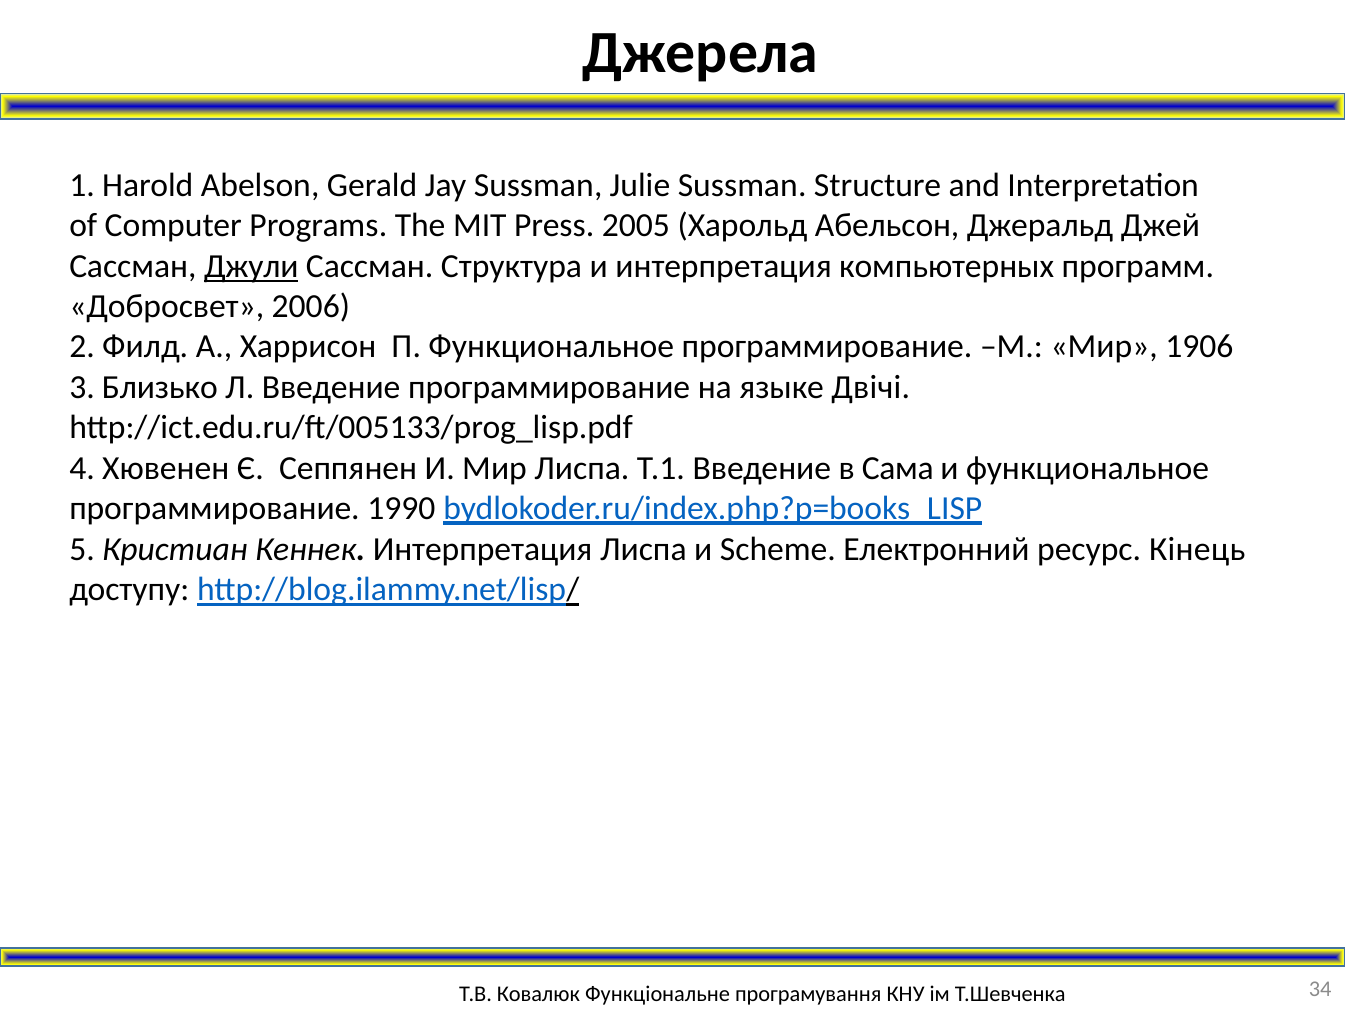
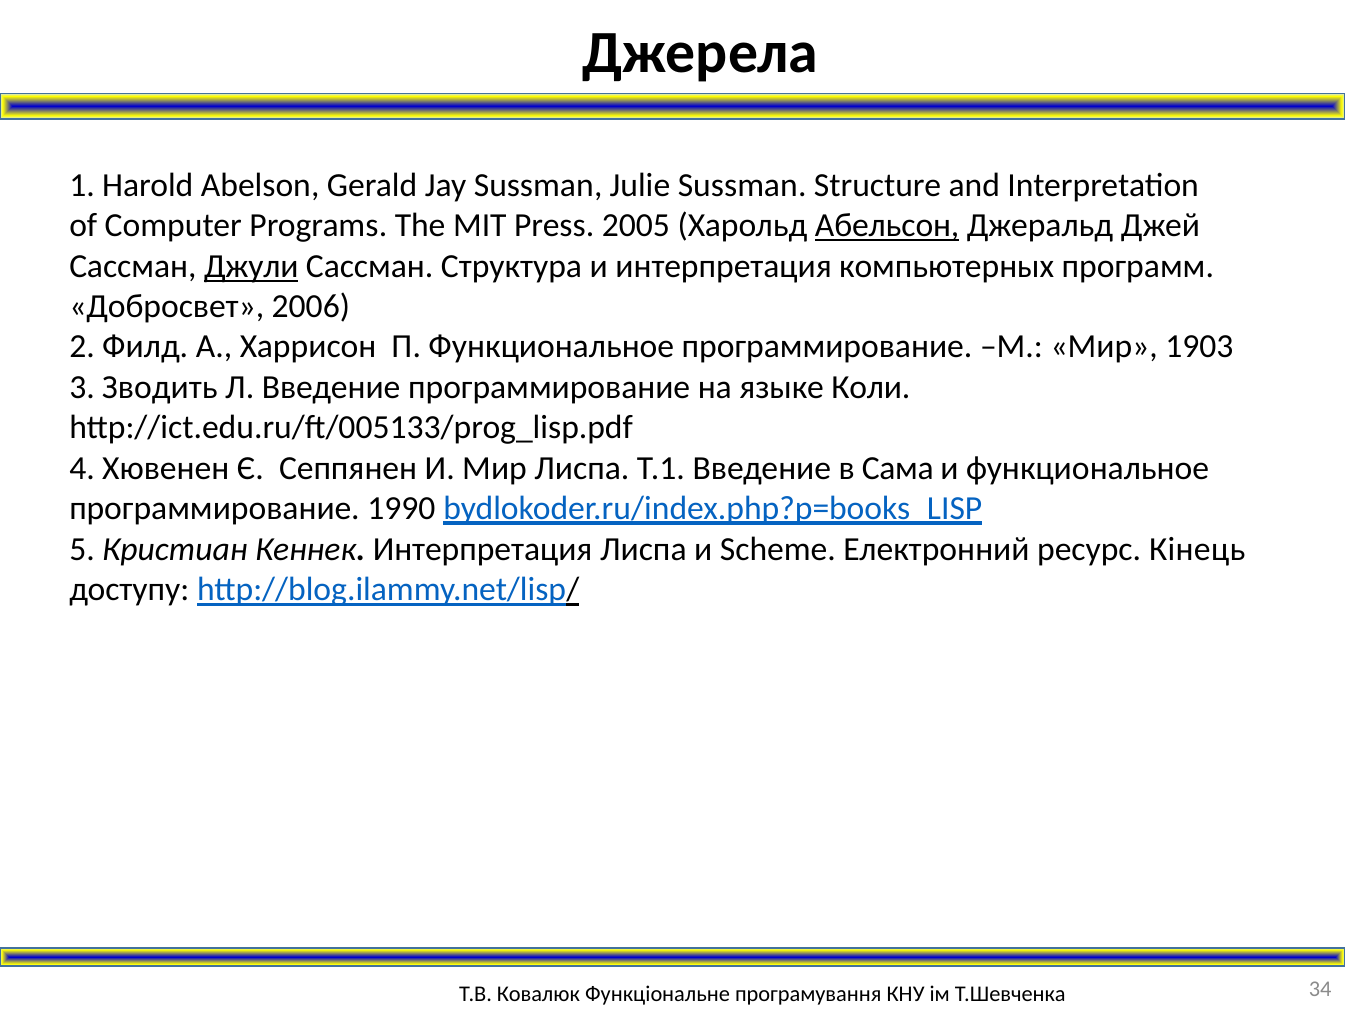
Абельсон underline: none -> present
1906: 1906 -> 1903
Близько: Близько -> Зводить
Двічі: Двічі -> Коли
